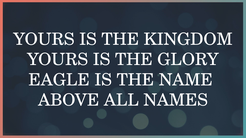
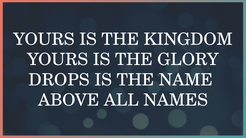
EAGLE: EAGLE -> DROPS
